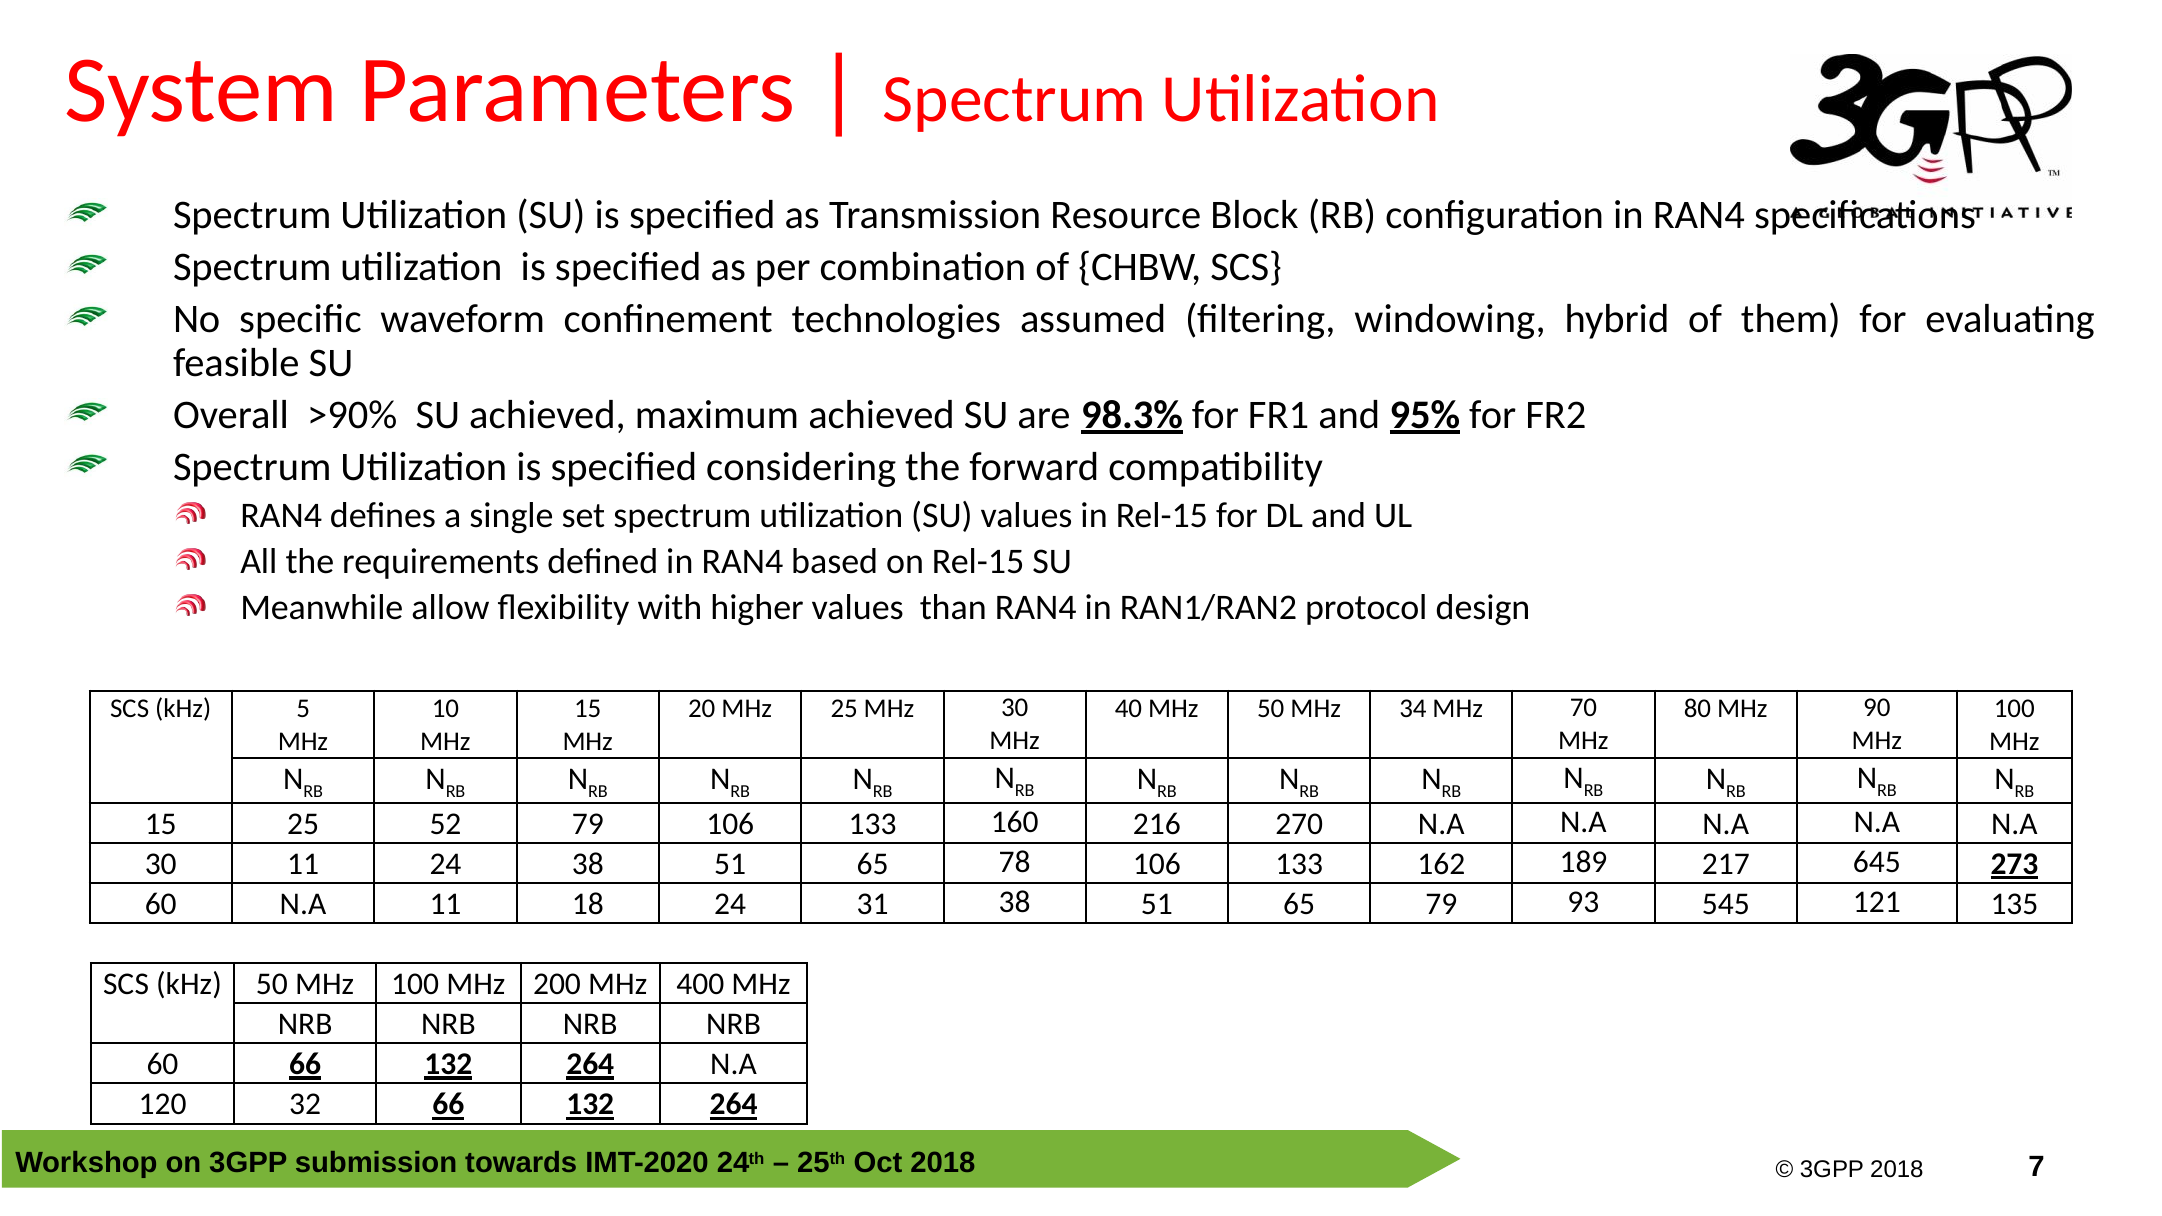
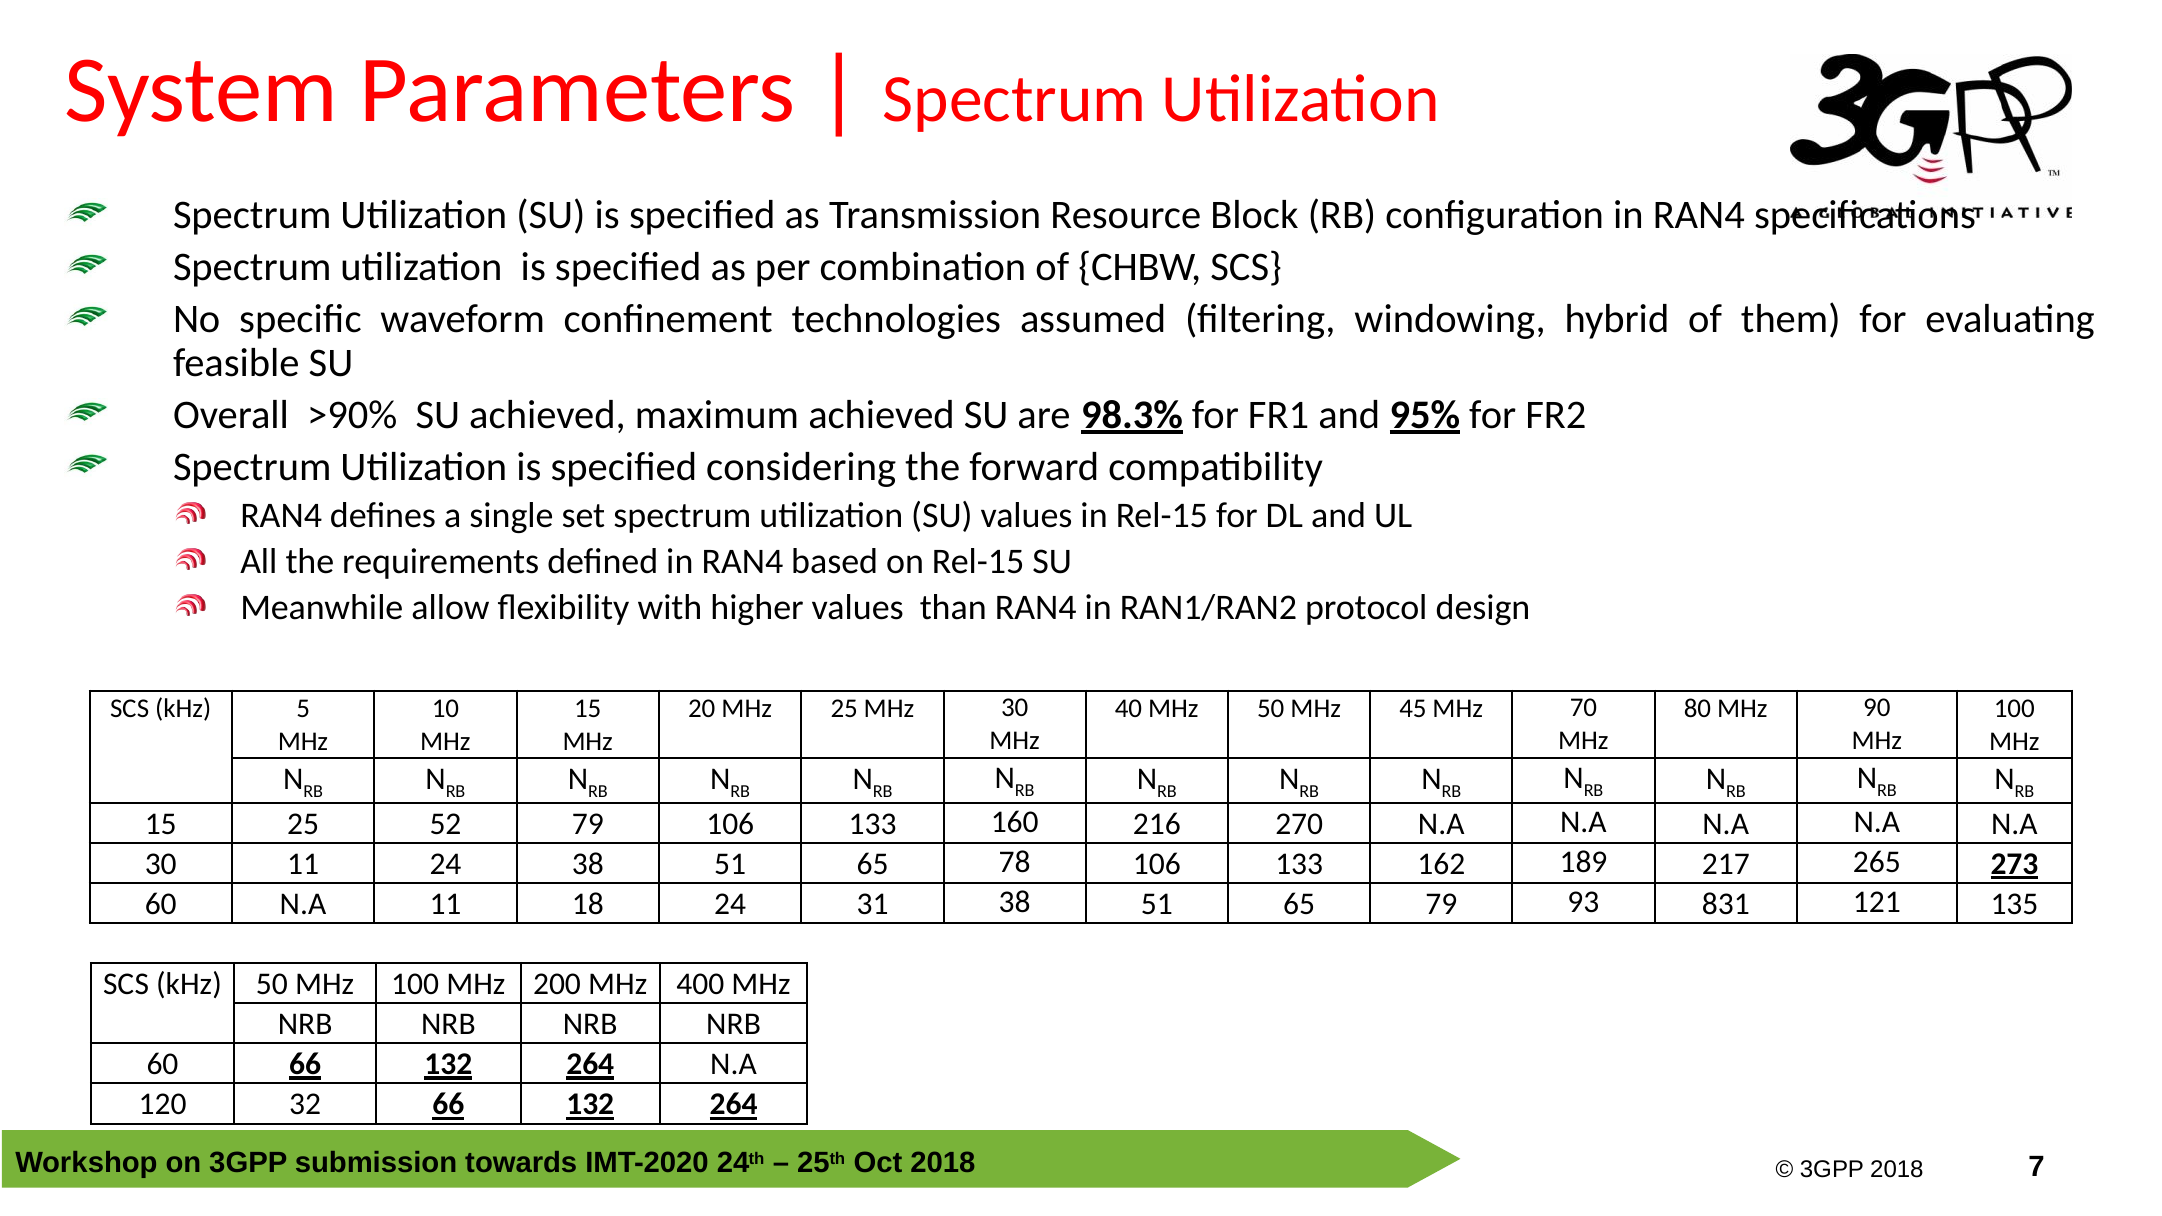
34: 34 -> 45
645: 645 -> 265
545: 545 -> 831
